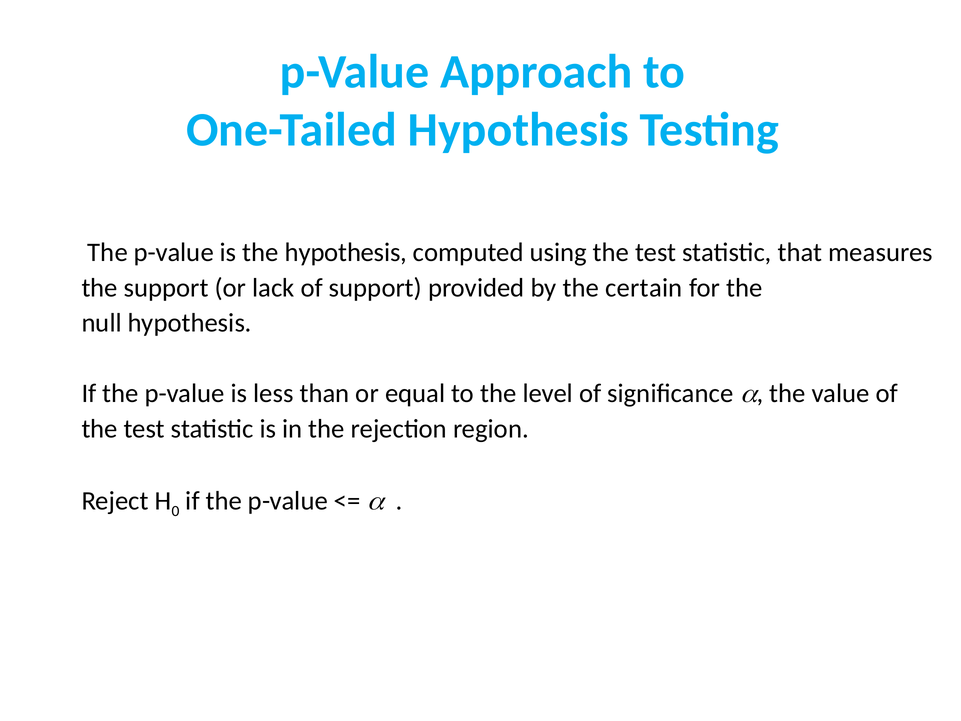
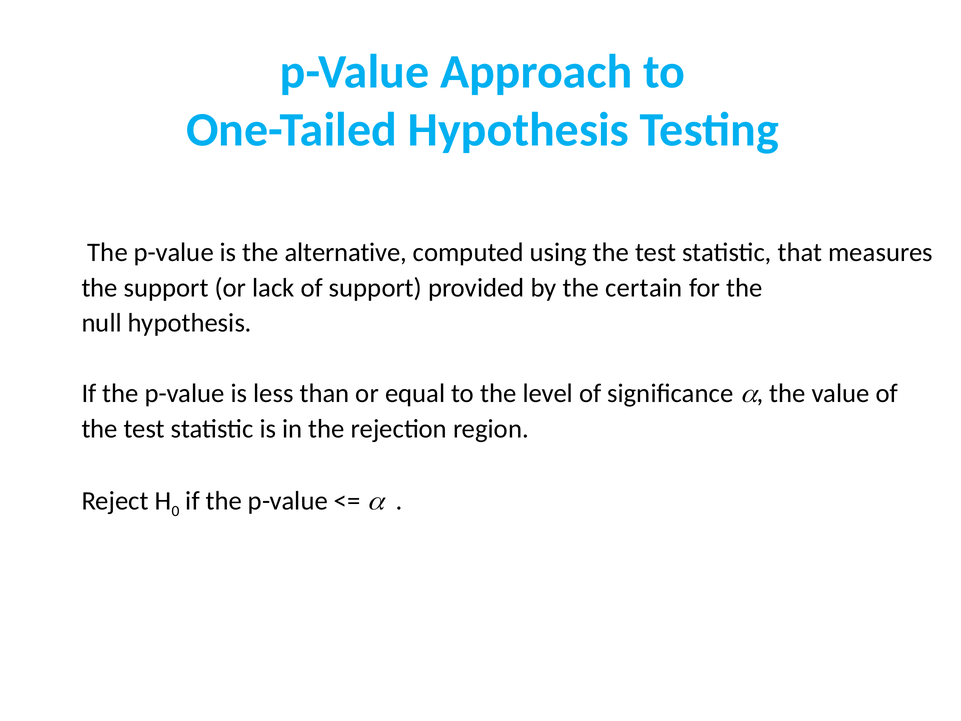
the hypothesis: hypothesis -> alternative
